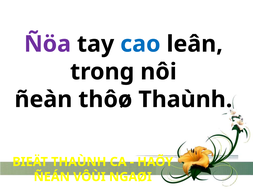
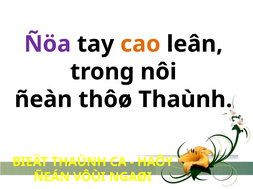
cao colour: blue -> orange
